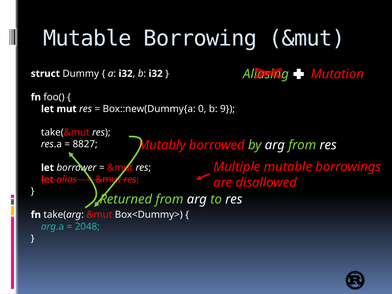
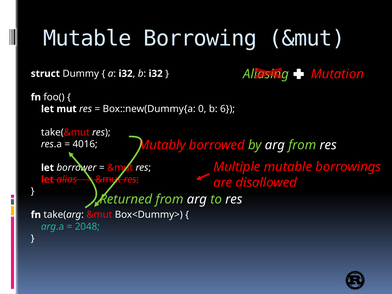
9: 9 -> 6
8827: 8827 -> 4016
